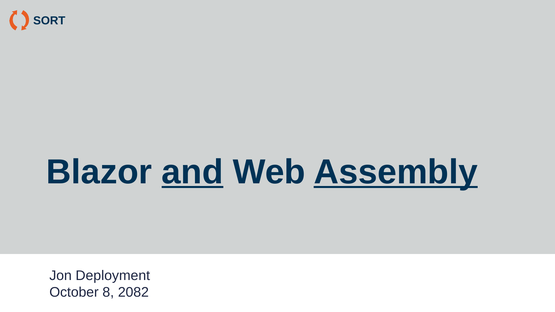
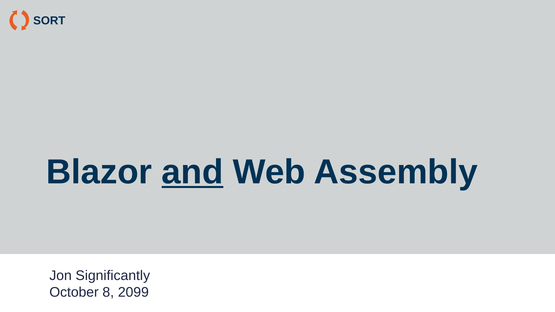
Assembly underline: present -> none
Deployment: Deployment -> Significantly
2082: 2082 -> 2099
